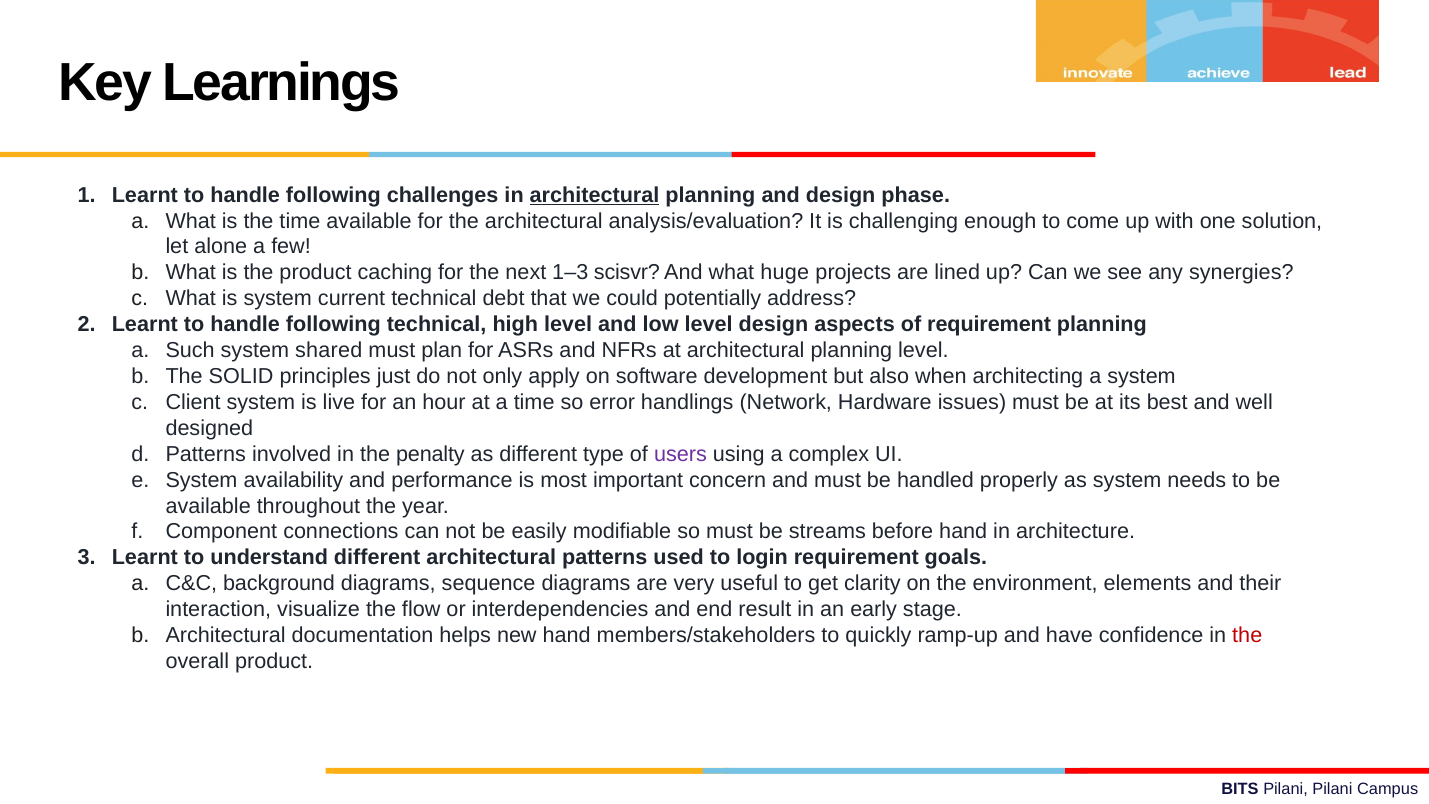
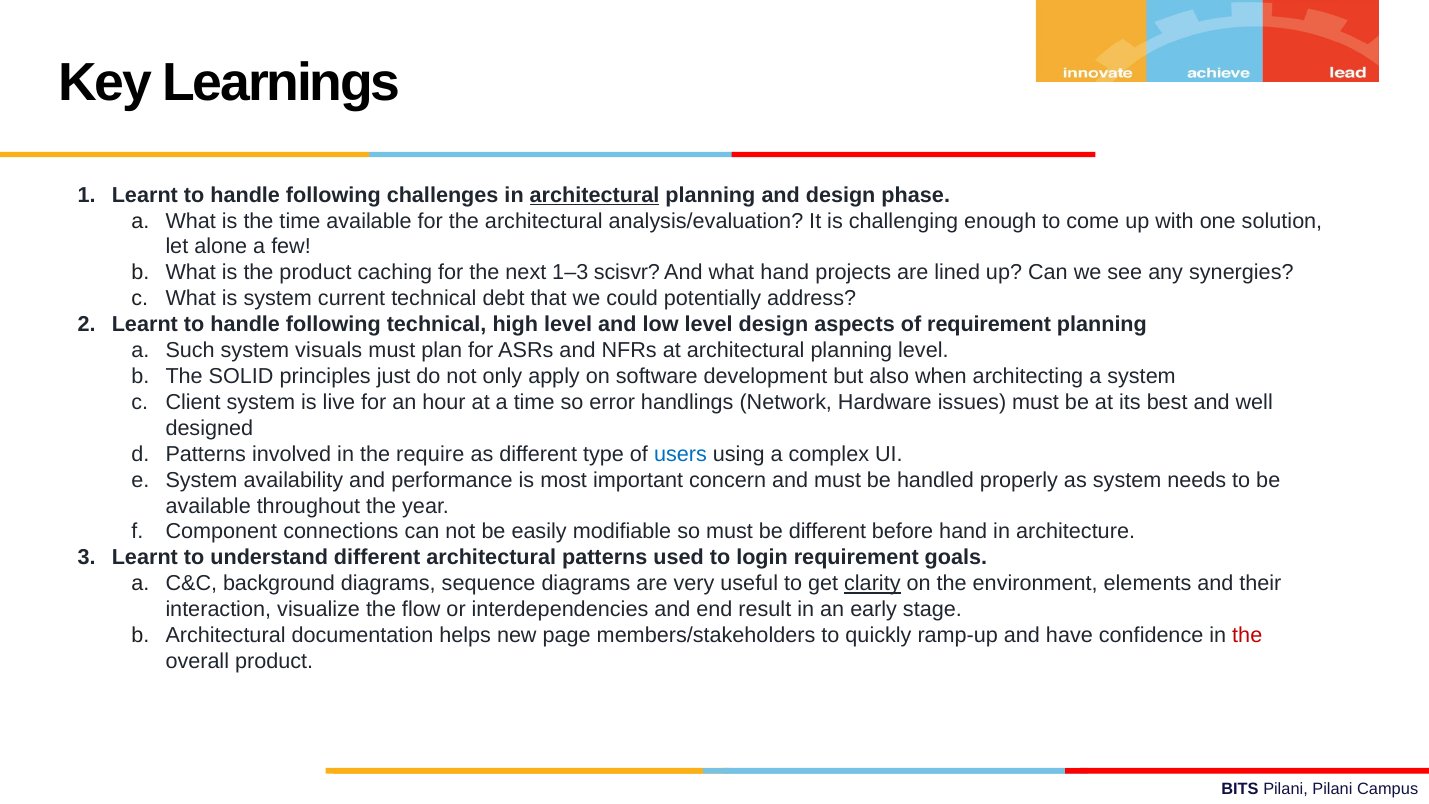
what huge: huge -> hand
shared: shared -> visuals
penalty: penalty -> require
users colour: purple -> blue
be streams: streams -> different
clarity underline: none -> present
new hand: hand -> page
